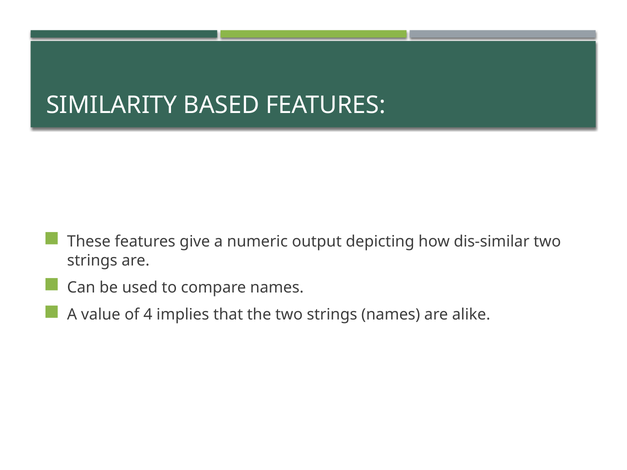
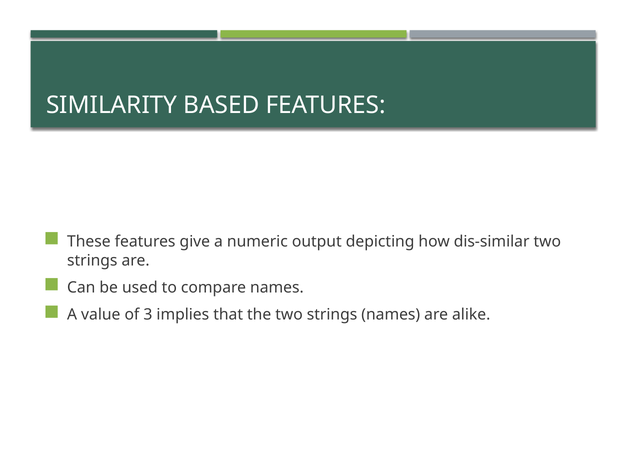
4: 4 -> 3
